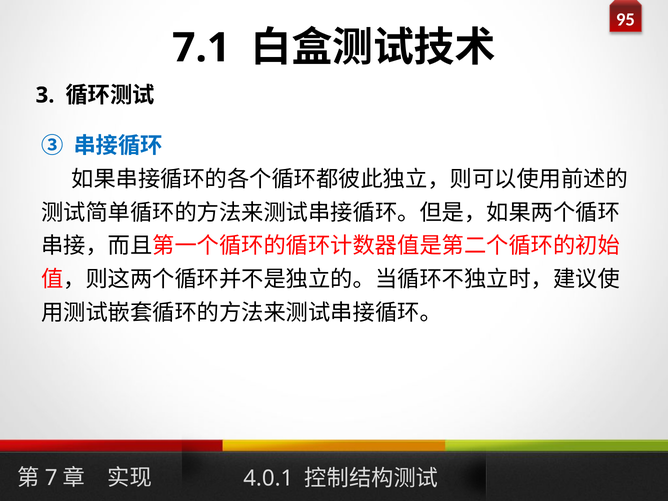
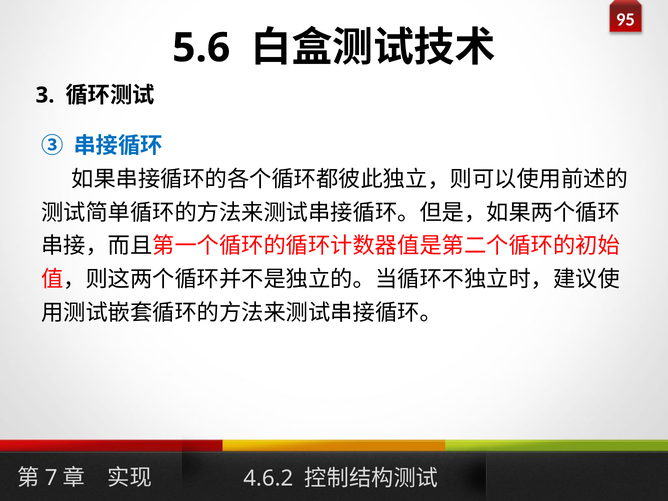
7.1: 7.1 -> 5.6
4.0.1: 4.0.1 -> 4.6.2
